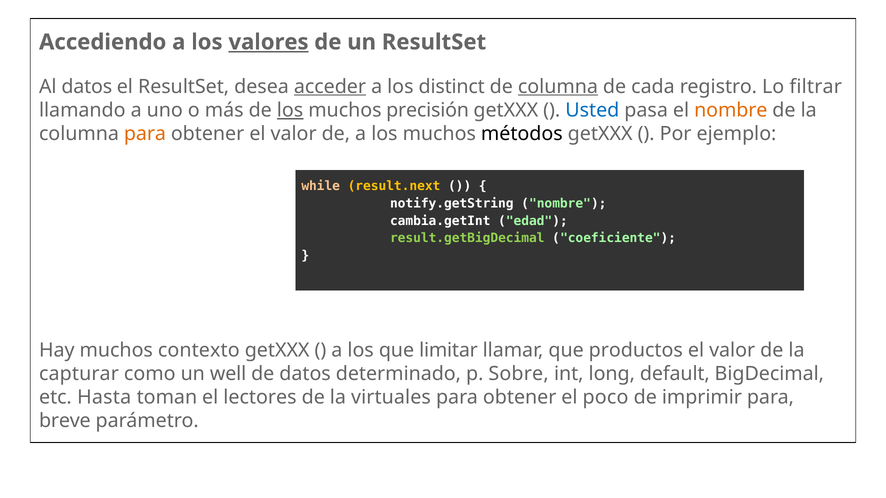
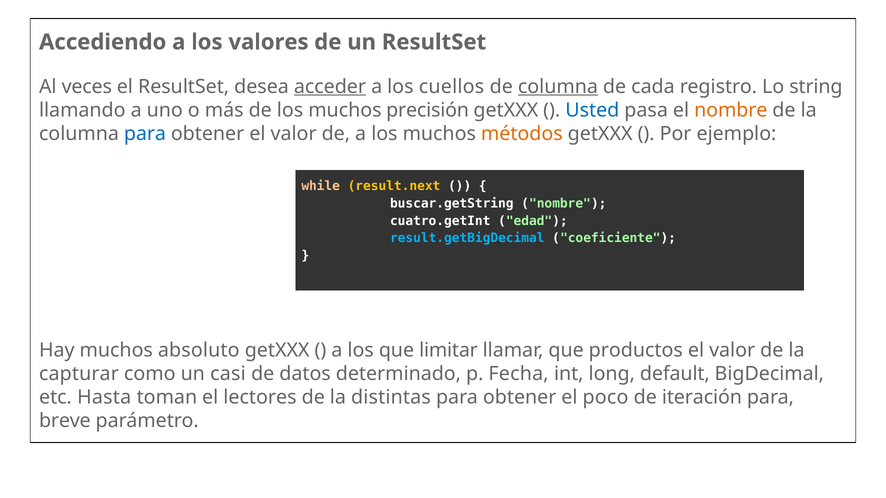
valores underline: present -> none
Al datos: datos -> veces
distinct: distinct -> cuellos
Lo filtrar: filtrar -> string
los at (290, 110) underline: present -> none
para at (145, 134) colour: orange -> blue
métodos at (522, 134) colour: black -> orange
notify.getString: notify.getString -> buscar.getString
cambia.getInt: cambia.getInt -> cuatro.getInt
result.getBigDecimal at (467, 238) colour: light green -> light blue
contexto: contexto -> absoluto
well: well -> casi
Sobre: Sobre -> Fecha
virtuales: virtuales -> distintas
imprimir: imprimir -> iteración
